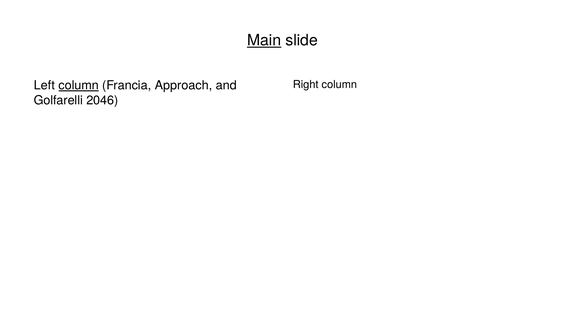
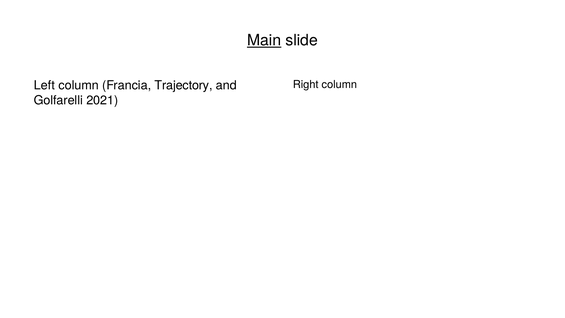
column at (79, 85) underline: present -> none
Approach: Approach -> Trajectory
2046: 2046 -> 2021
